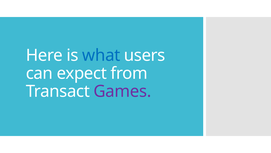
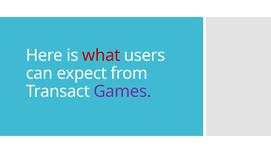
what colour: blue -> red
